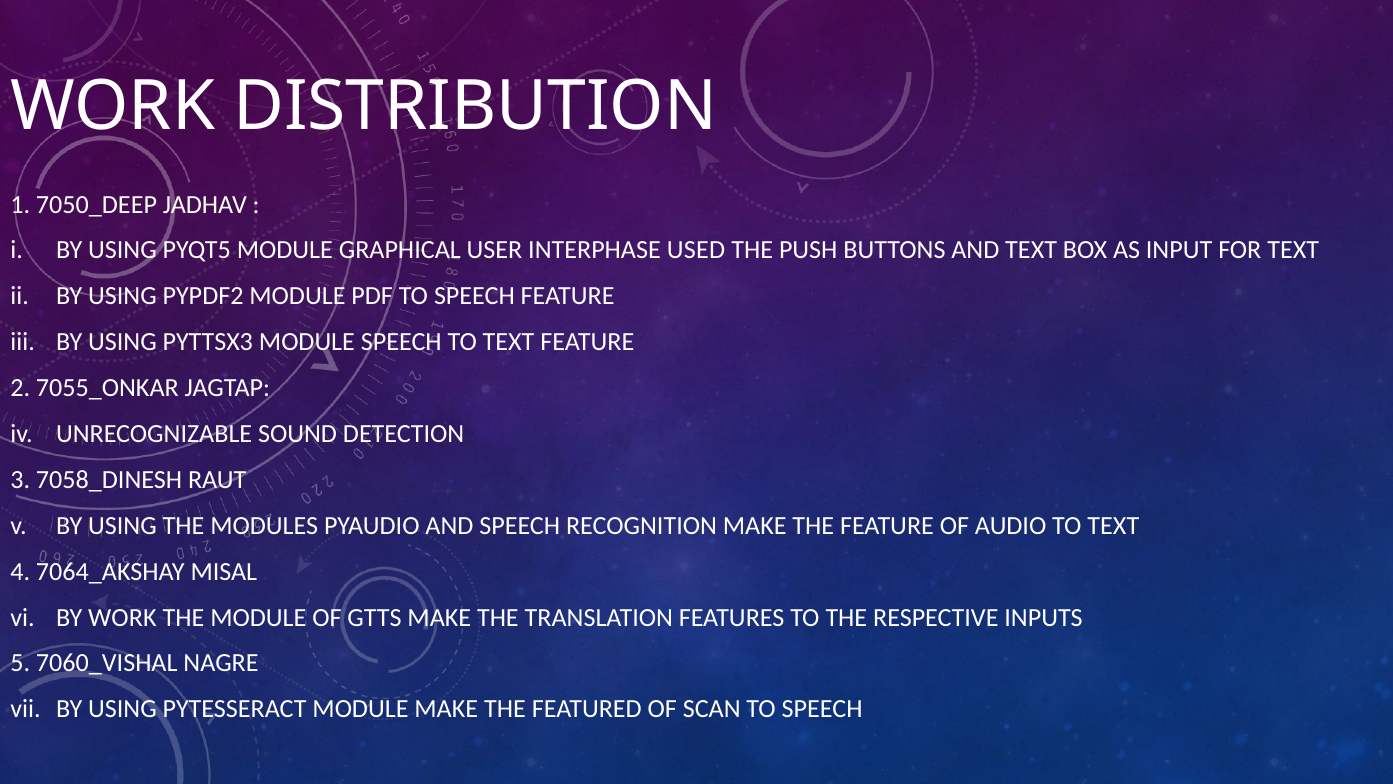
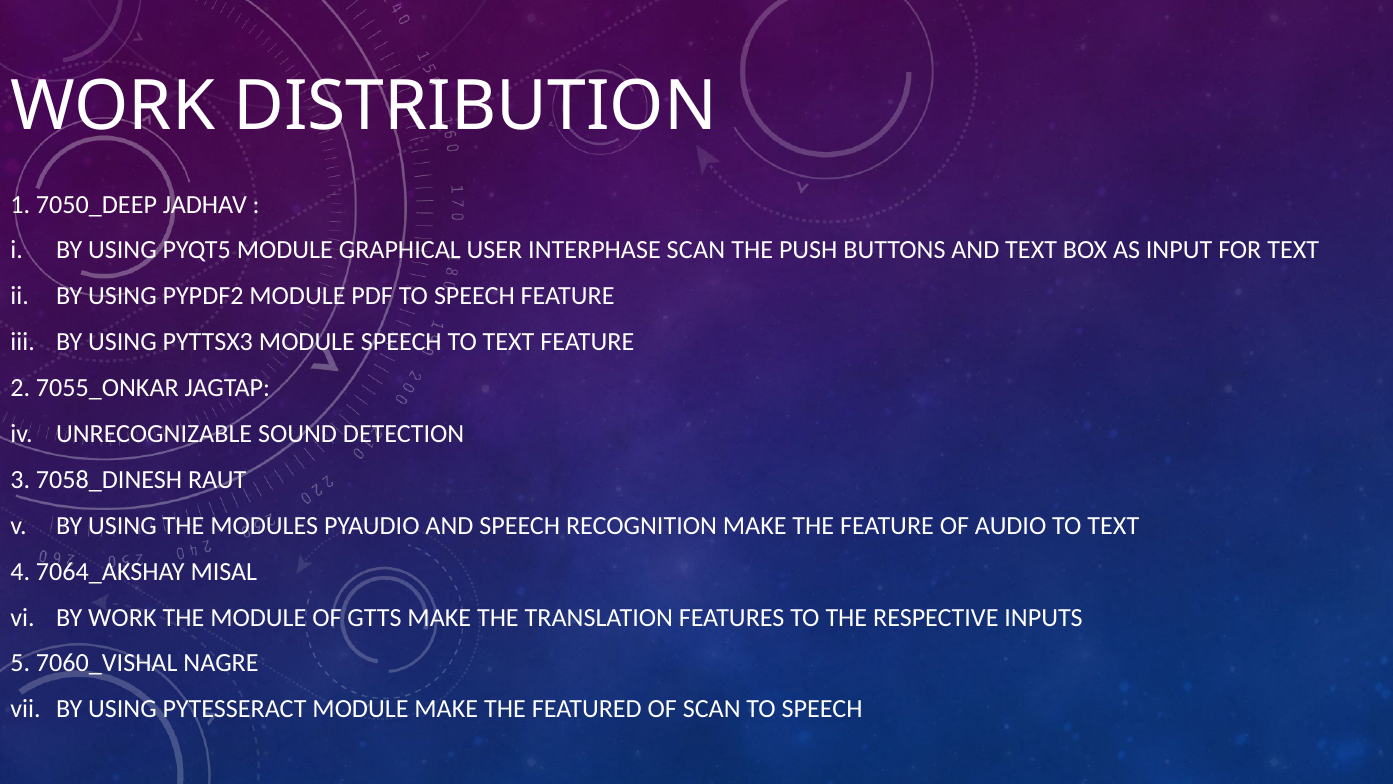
INTERPHASE USED: USED -> SCAN
